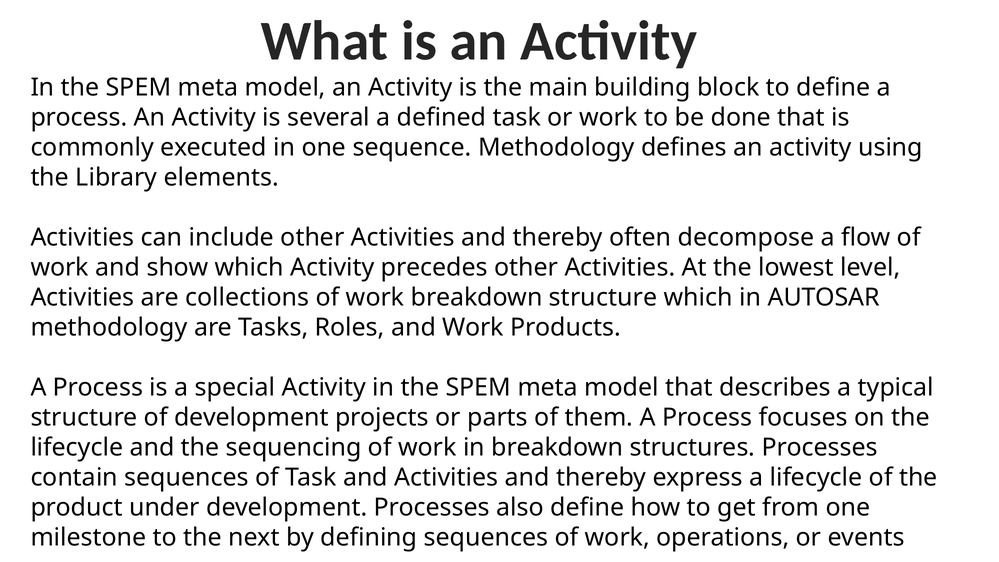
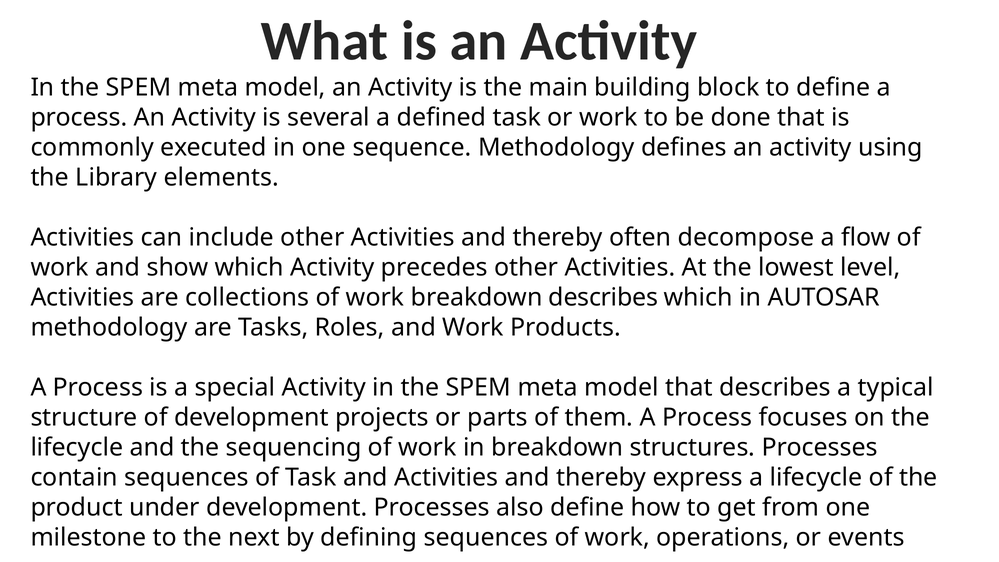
breakdown structure: structure -> describes
